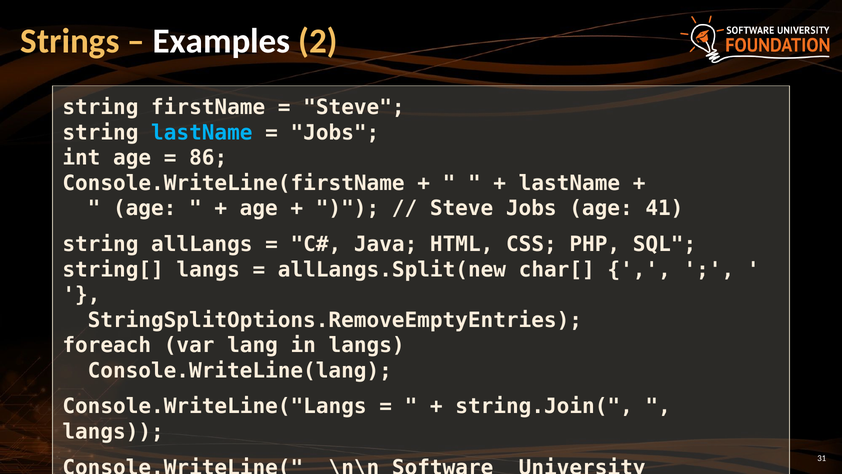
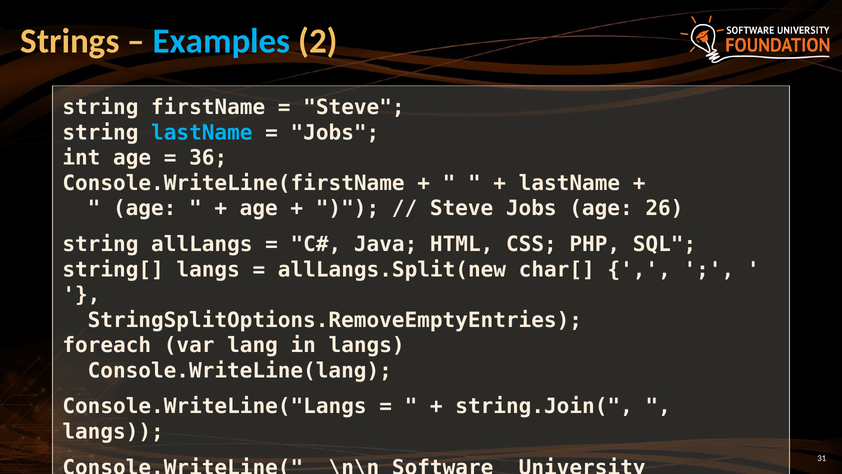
Examples colour: white -> light blue
86: 86 -> 36
41: 41 -> 26
